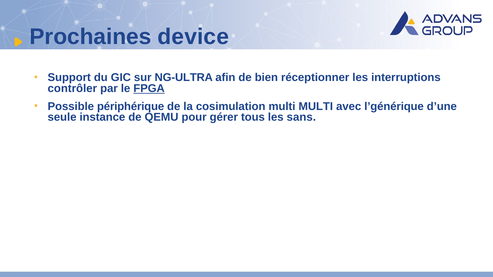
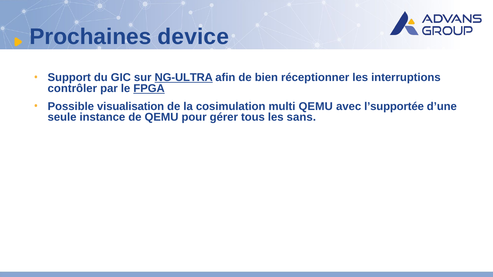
NG-ULTRA underline: none -> present
périphérique: périphérique -> visualisation
multi MULTI: MULTI -> QEMU
l’générique: l’générique -> l’supportée
